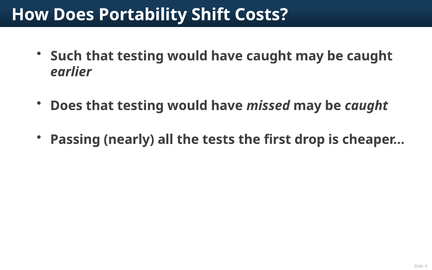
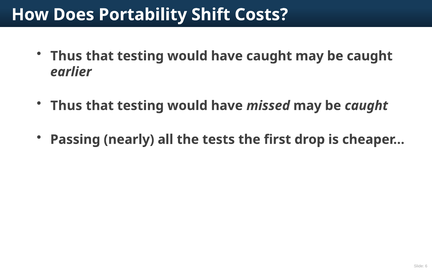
Such at (66, 56): Such -> Thus
Does at (66, 106): Does -> Thus
